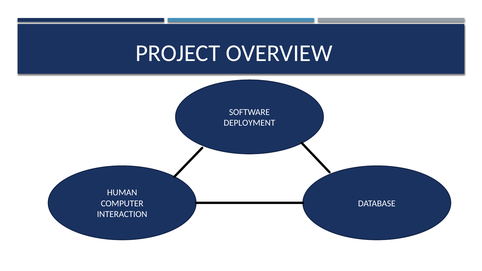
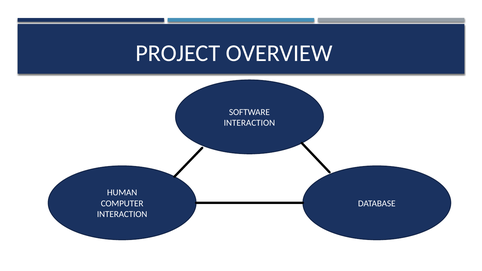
DEPLOYMENT at (249, 123): DEPLOYMENT -> INTERACTION
